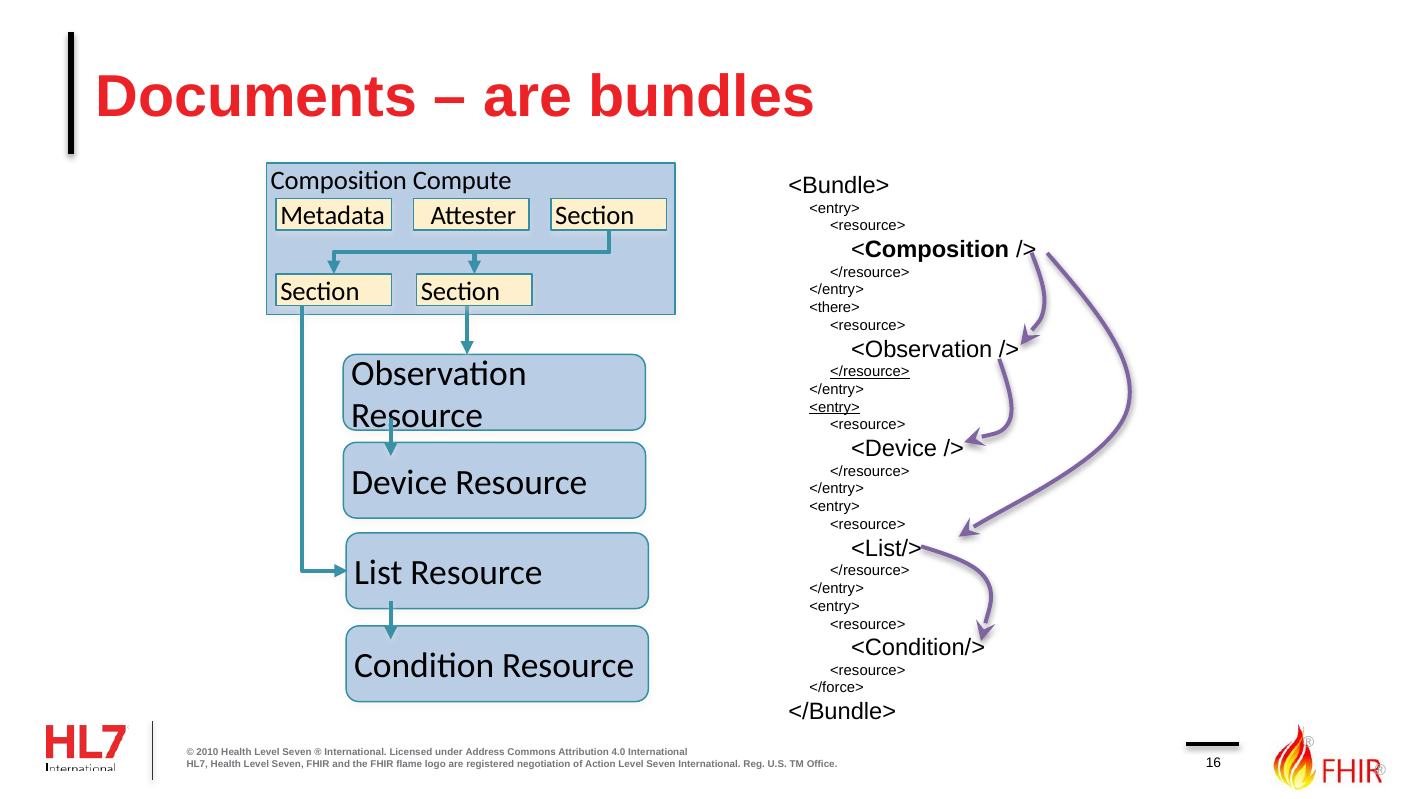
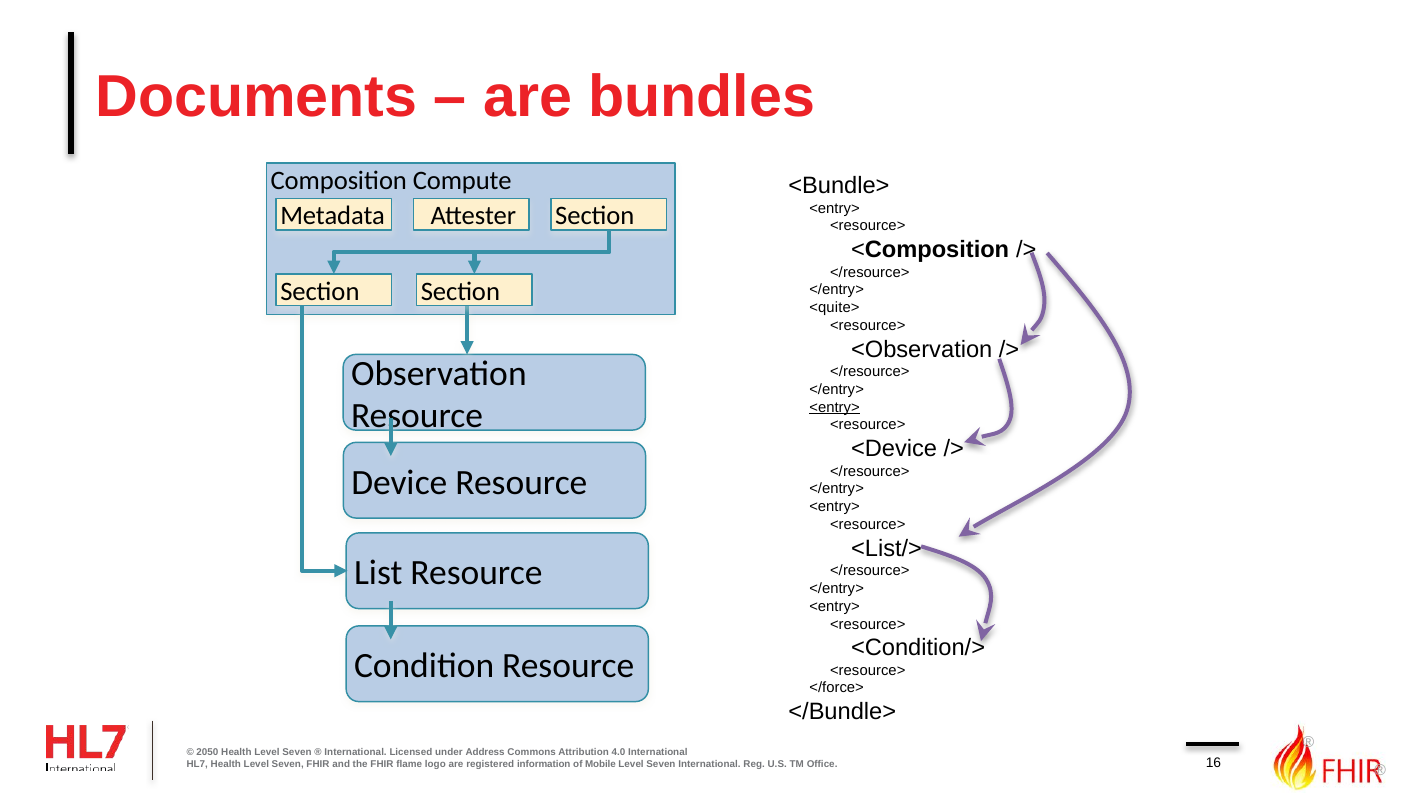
<there>: <there> -> <quite>
</resource> at (870, 372) underline: present -> none
2010: 2010 -> 2050
negotiation: negotiation -> information
Action: Action -> Mobile
